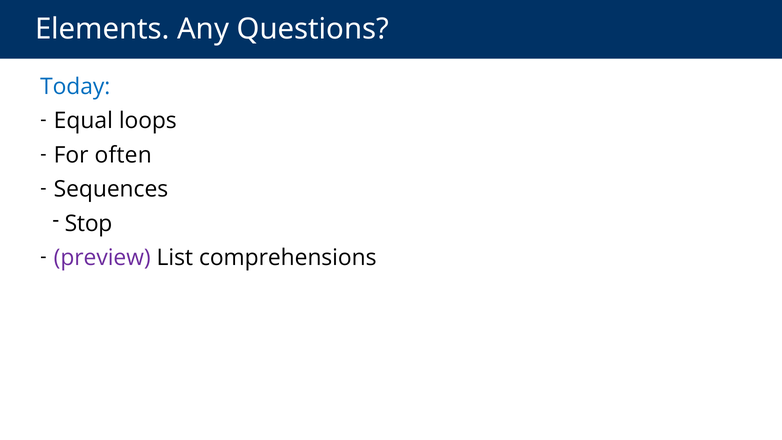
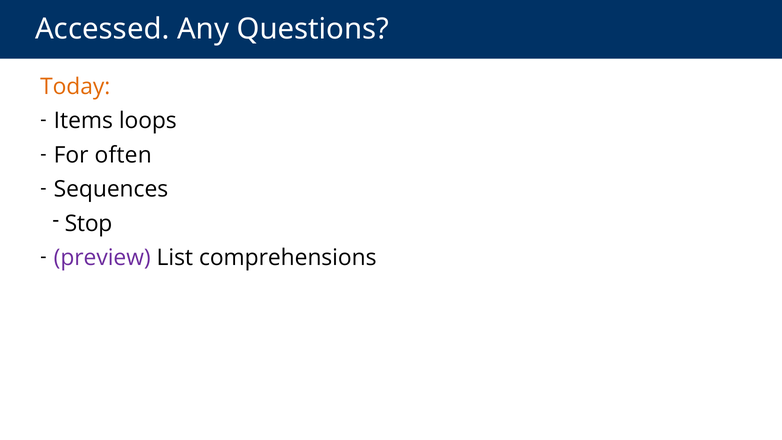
Elements: Elements -> Accessed
Today colour: blue -> orange
Equal: Equal -> Items
